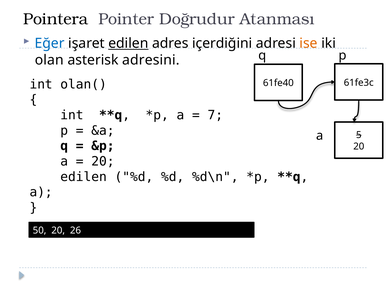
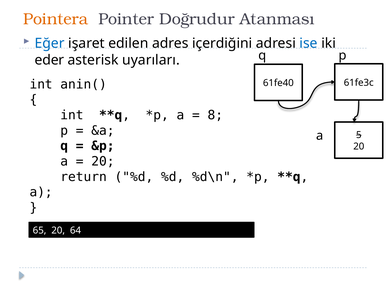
Pointera colour: black -> orange
edilen at (128, 43) underline: present -> none
ise colour: orange -> blue
olan: olan -> eder
adresini: adresini -> uyarıları
olan(: olan( -> anin(
7: 7 -> 8
edilen at (84, 177): edilen -> return
50: 50 -> 65
26: 26 -> 64
